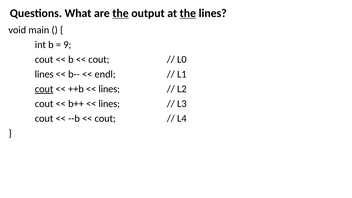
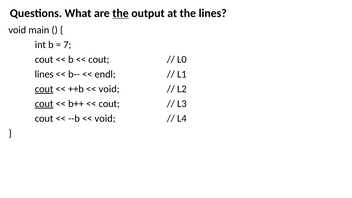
the at (188, 13) underline: present -> none
9: 9 -> 7
lines at (109, 89): lines -> void
cout at (44, 104) underline: none -> present
lines at (109, 104): lines -> cout
cout at (105, 118): cout -> void
